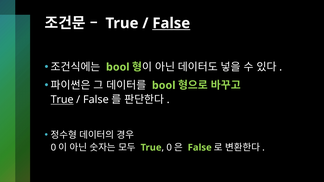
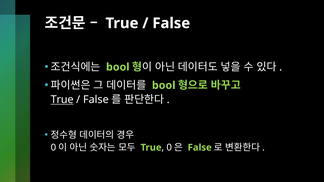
False at (171, 23) underline: present -> none
